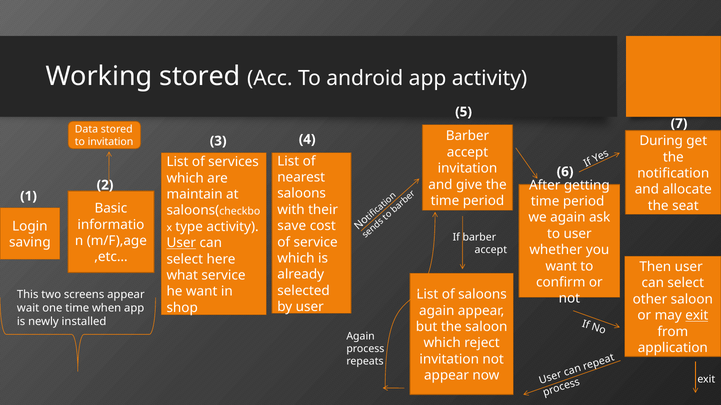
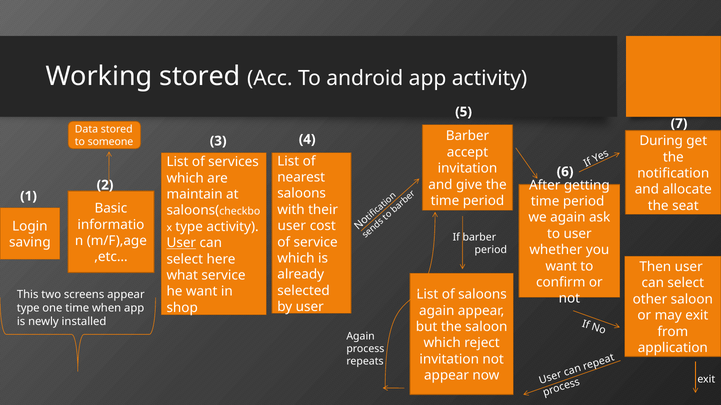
to invitation: invitation -> someone
save at (292, 226): save -> user
accept at (491, 250): accept -> period
wait at (28, 308): wait -> type
exit at (697, 316) underline: present -> none
